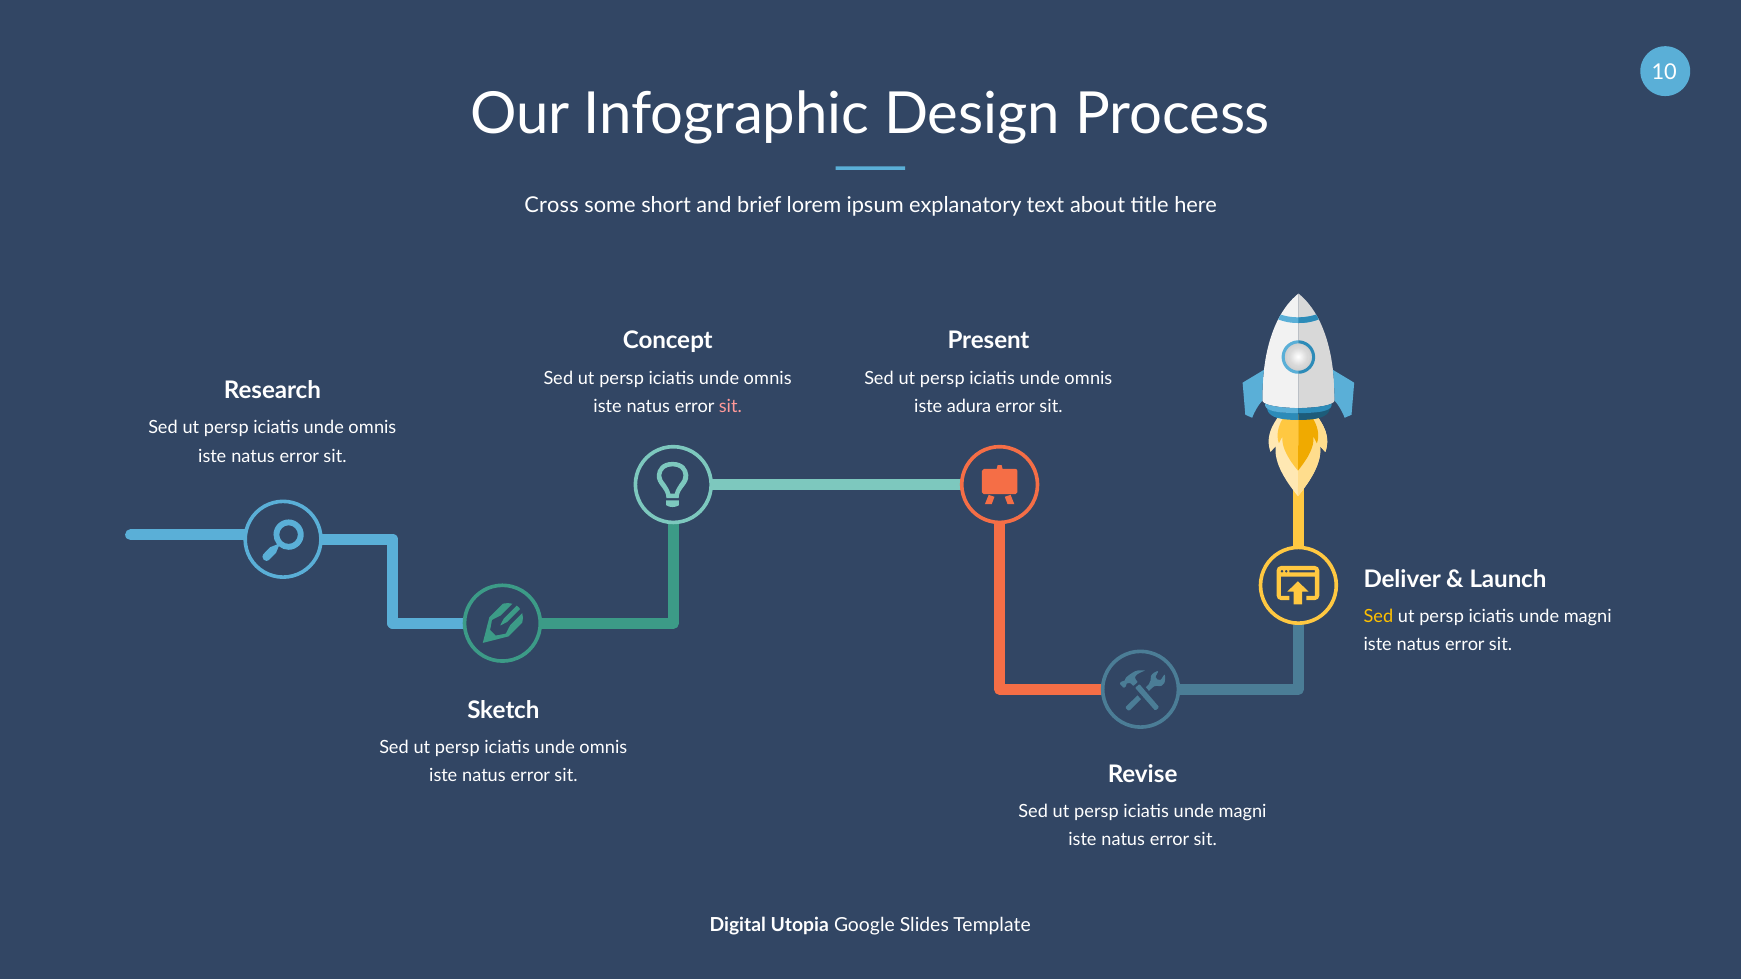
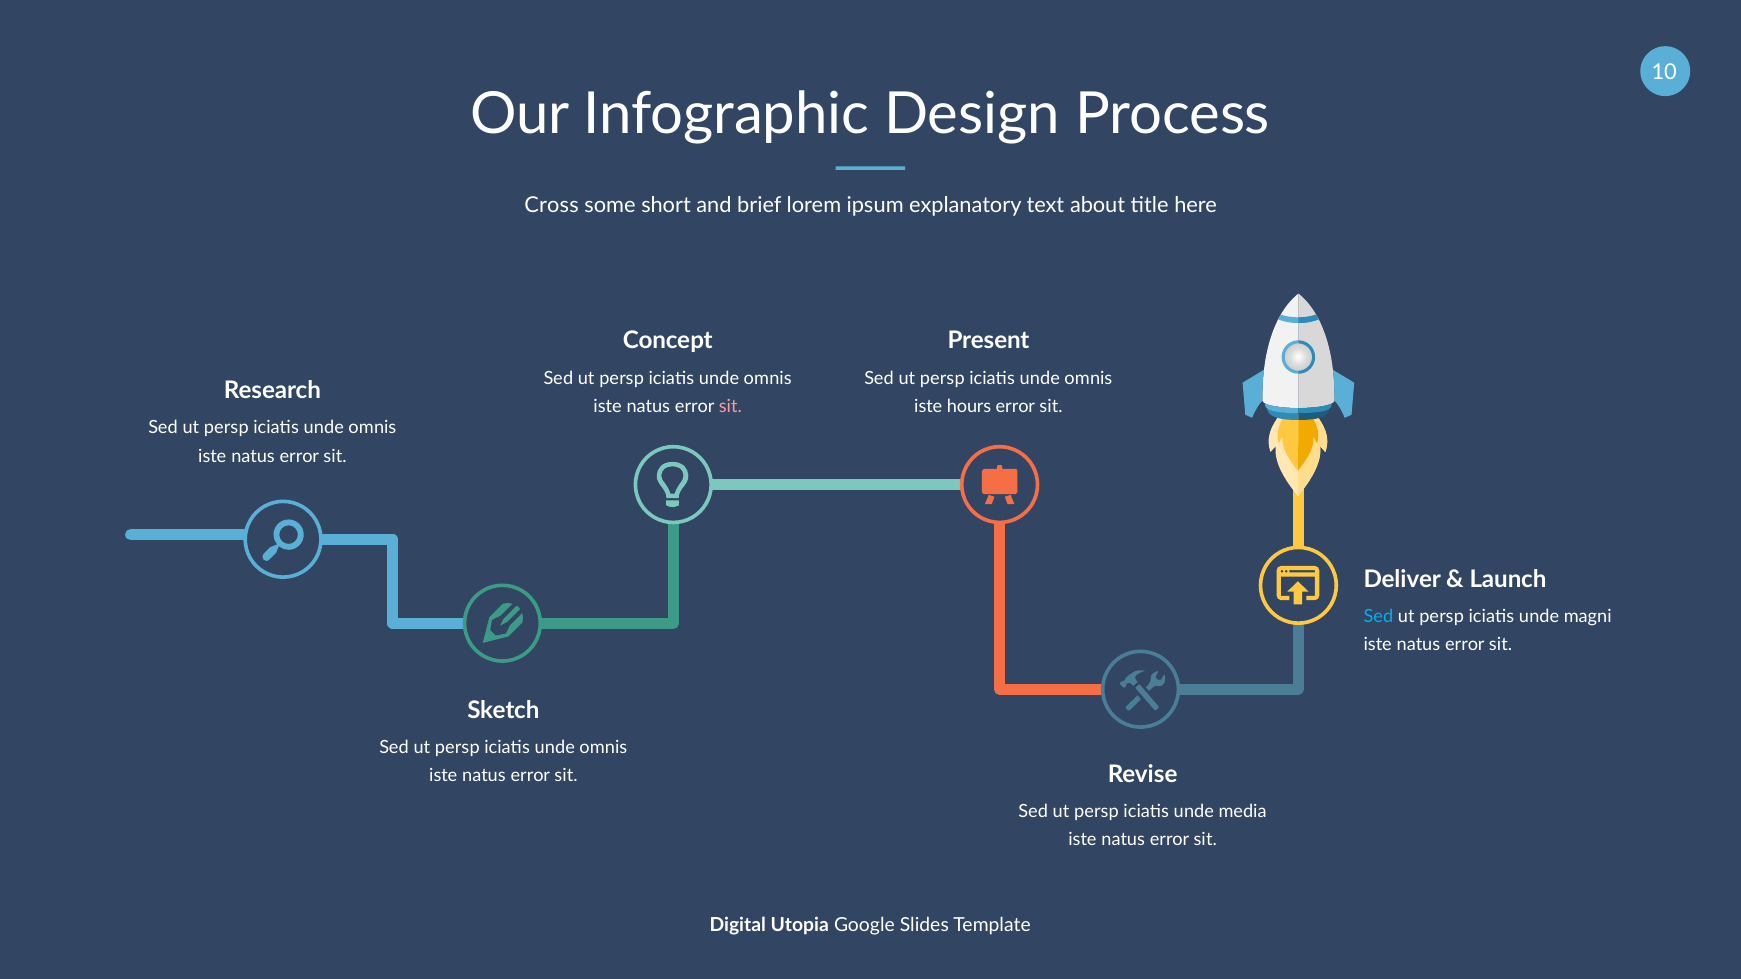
adura: adura -> hours
Sed at (1378, 617) colour: yellow -> light blue
magni at (1243, 812): magni -> media
